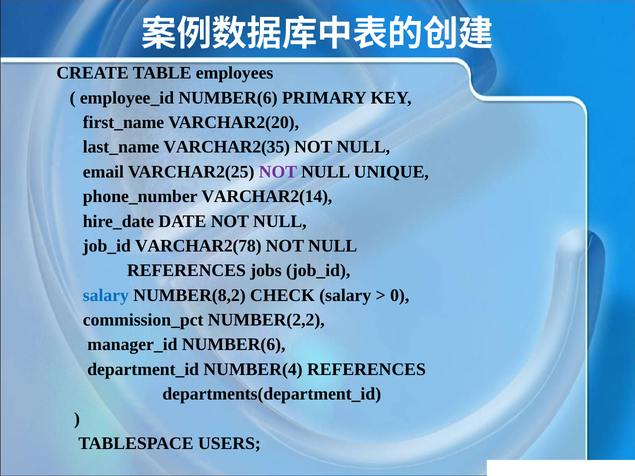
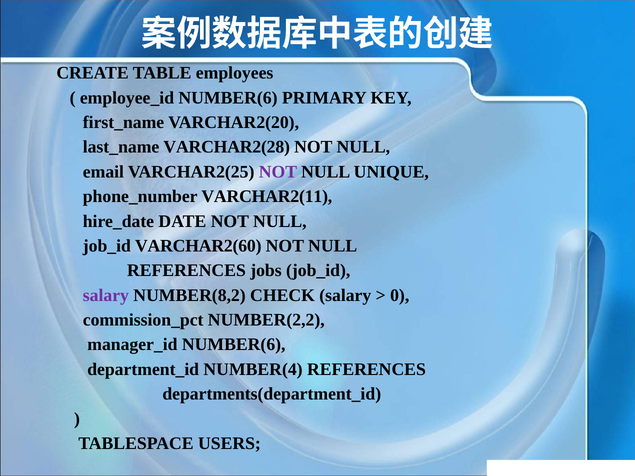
VARCHAR2(35: VARCHAR2(35 -> VARCHAR2(28
VARCHAR2(14: VARCHAR2(14 -> VARCHAR2(11
VARCHAR2(78: VARCHAR2(78 -> VARCHAR2(60
salary at (106, 295) colour: blue -> purple
